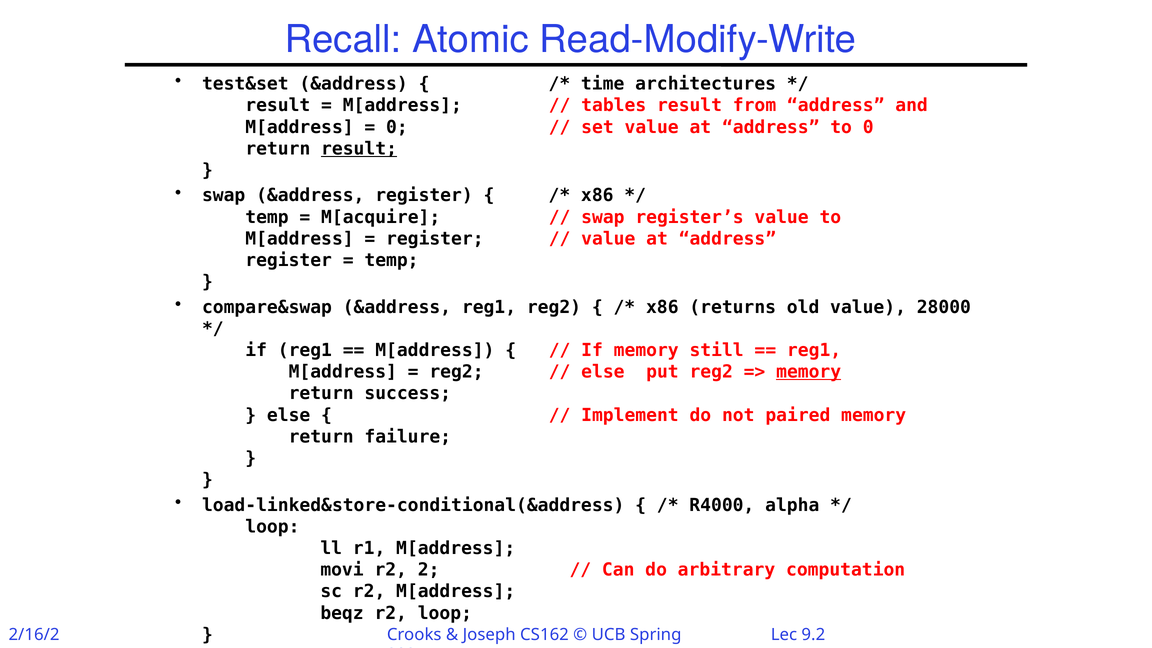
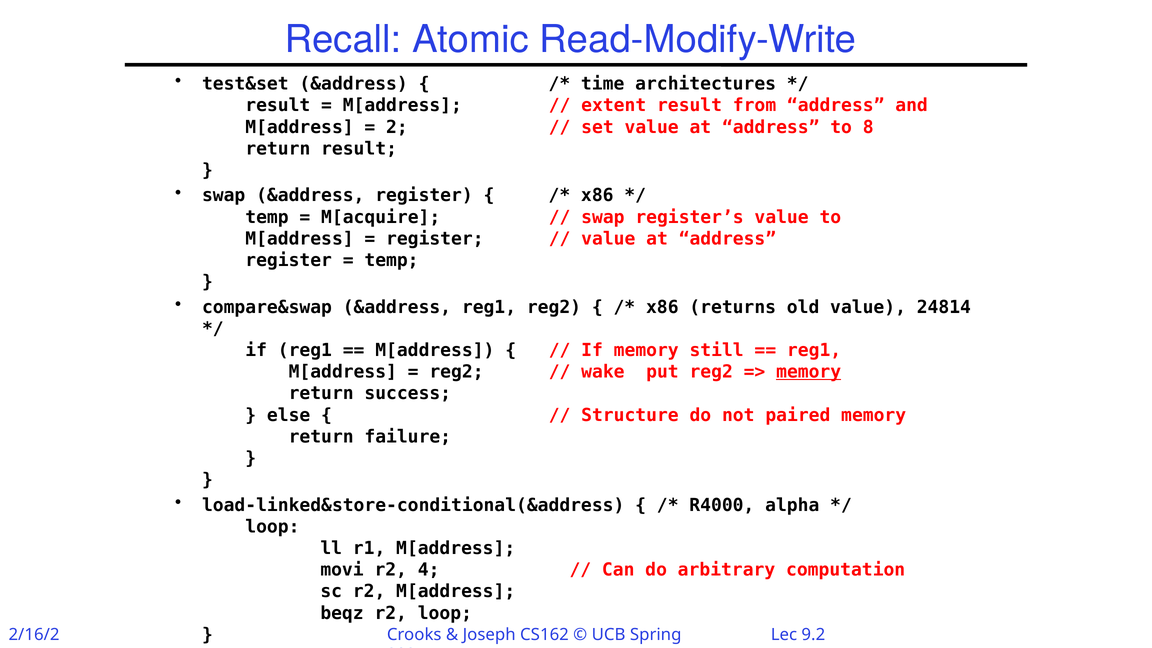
tables: tables -> extent
0 at (397, 127): 0 -> 2
to 0: 0 -> 8
result at (359, 149) underline: present -> none
28000: 28000 -> 24814
else at (603, 372): else -> wake
Implement: Implement -> Structure
2: 2 -> 4
